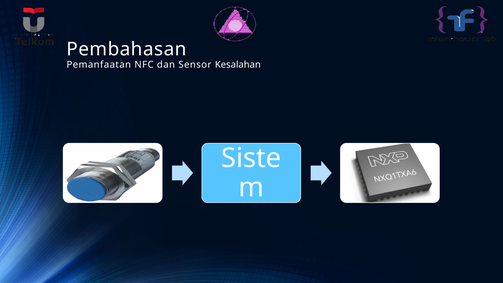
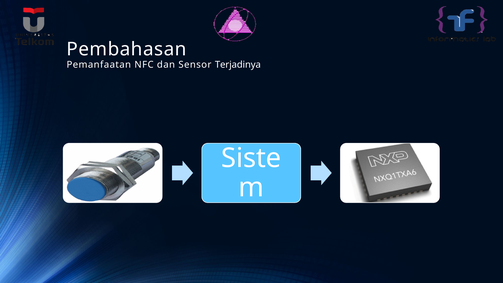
Kesalahan: Kesalahan -> Terjadinya
